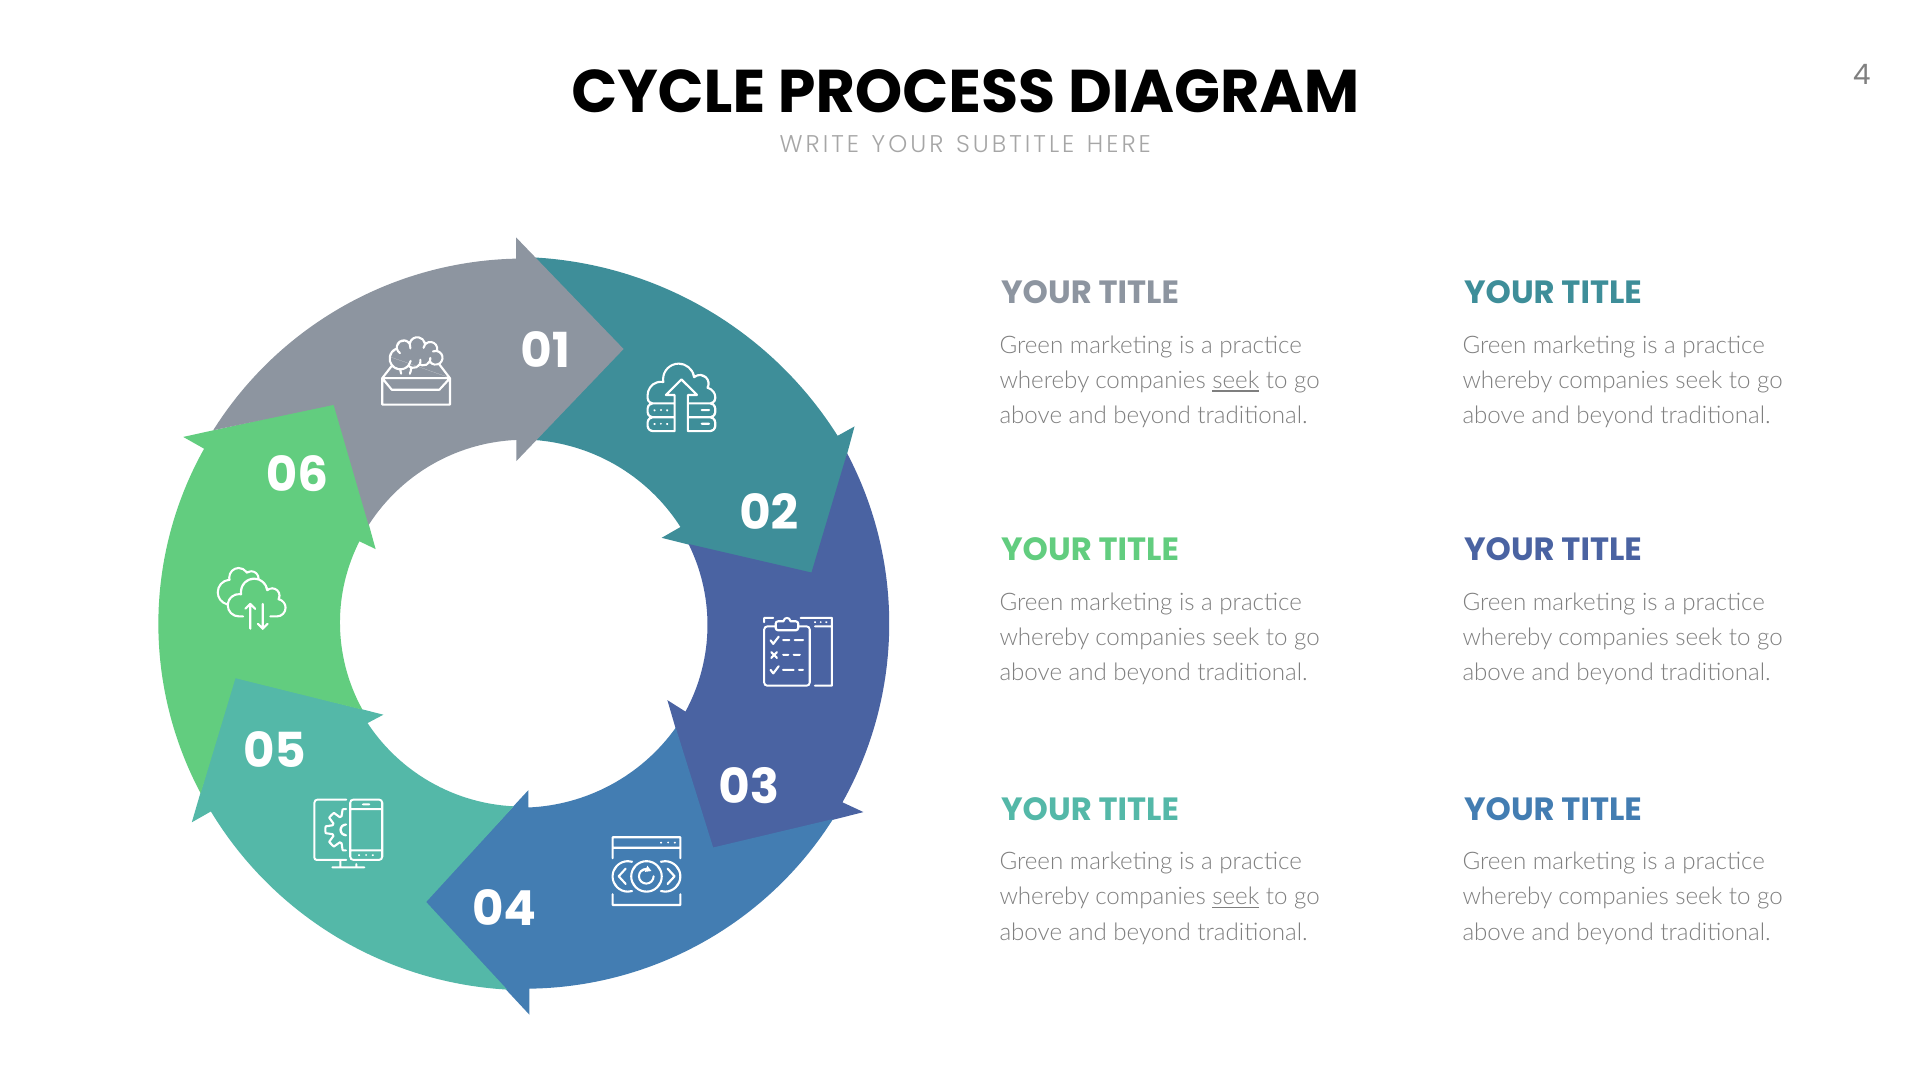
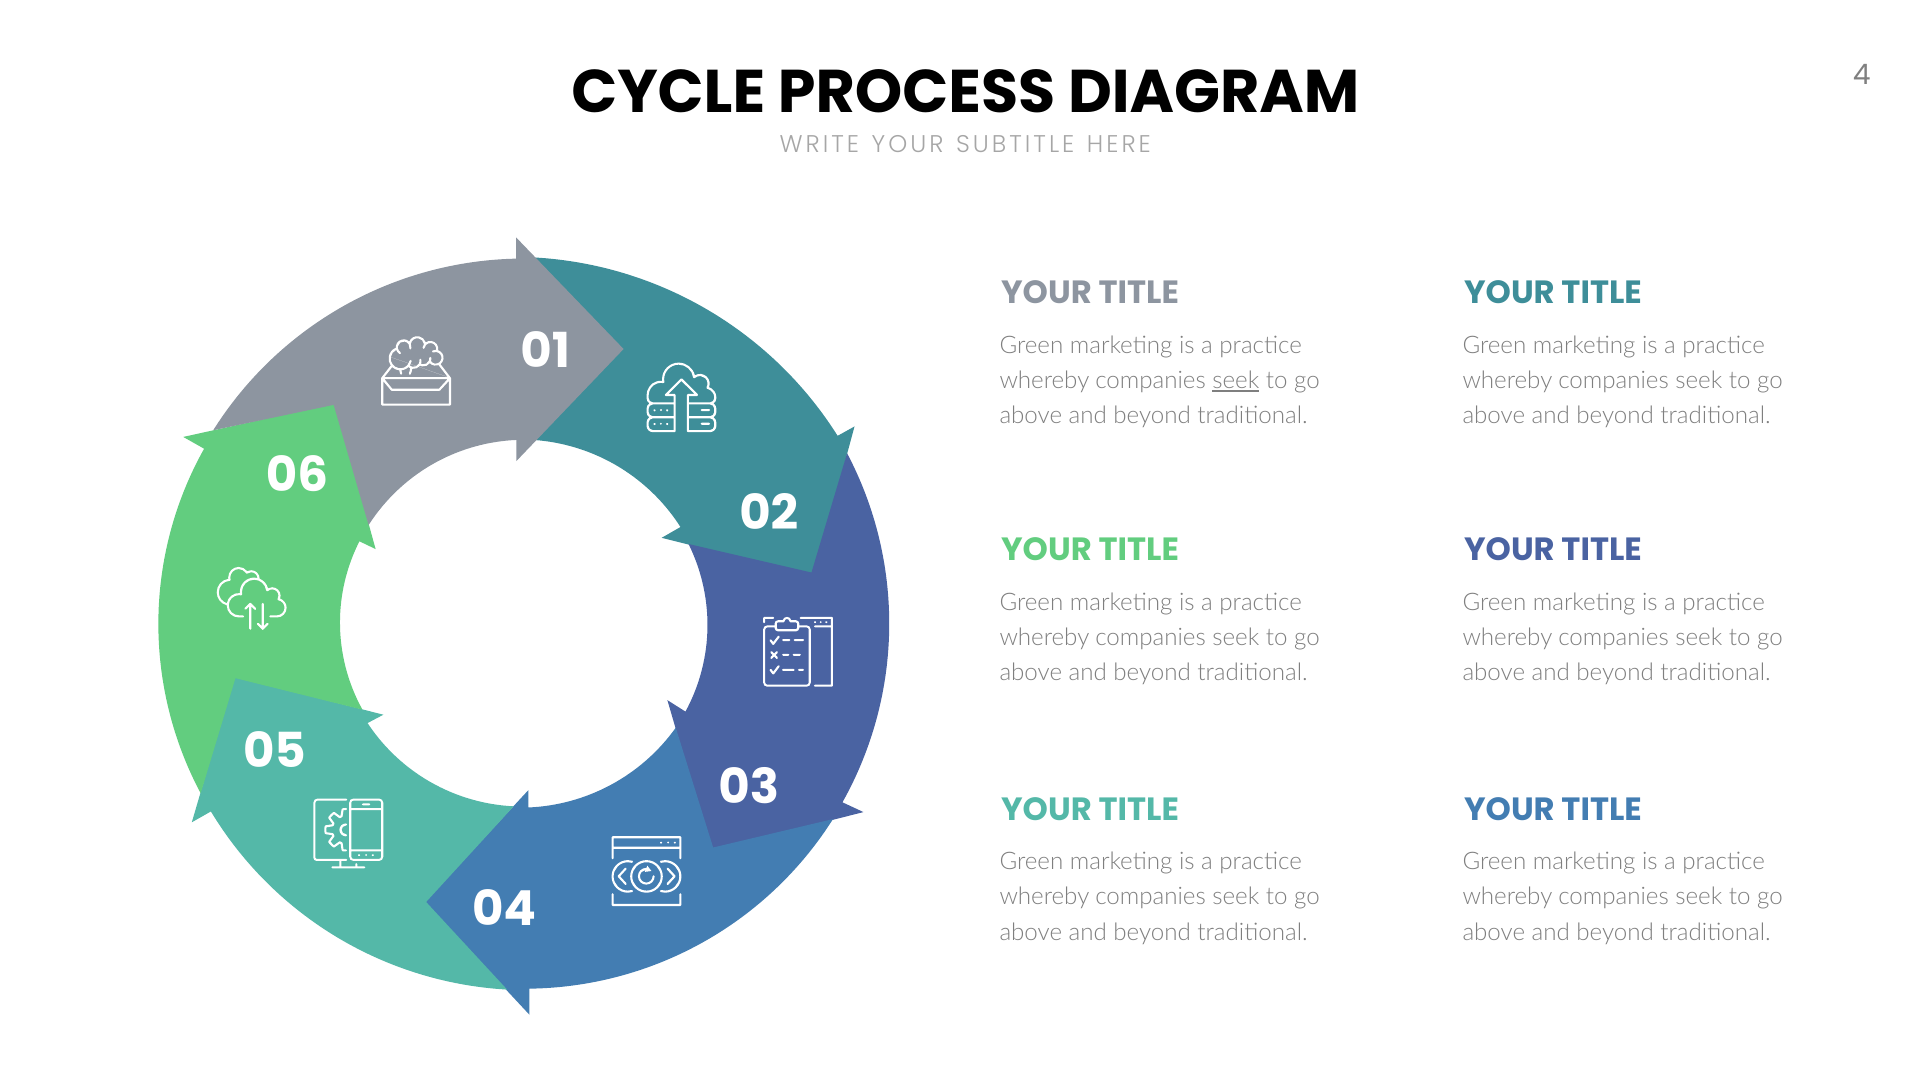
seek at (1236, 897) underline: present -> none
